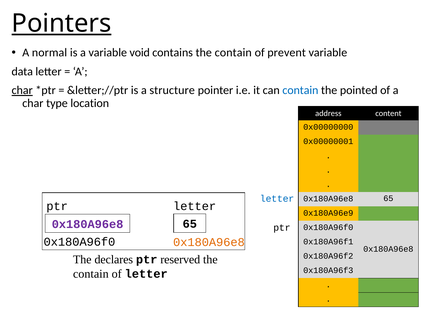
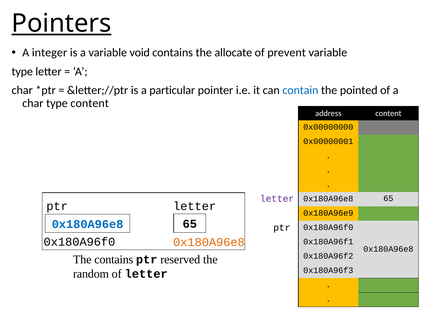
normal: normal -> integer
contains the contain: contain -> allocate
data at (22, 71): data -> type
char at (22, 90) underline: present -> none
structure: structure -> particular
type location: location -> content
letter at (277, 198) colour: blue -> purple
0x180A96e8 at (88, 224) colour: purple -> blue
The declares: declares -> contains
contain at (91, 274): contain -> random
